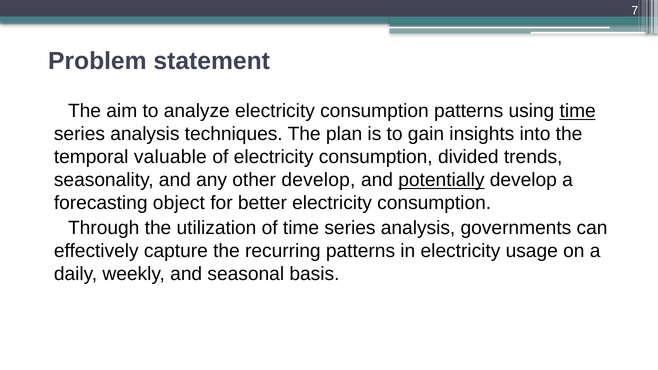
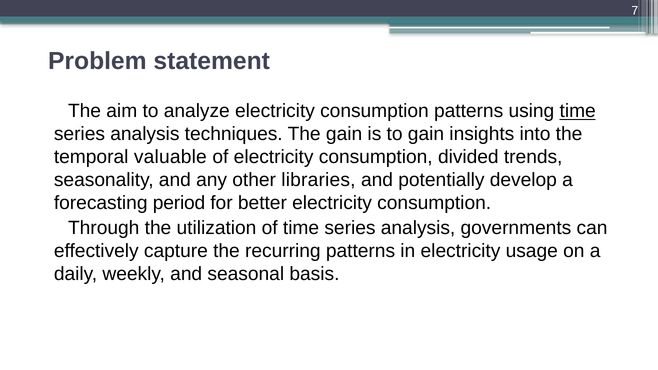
The plan: plan -> gain
other develop: develop -> libraries
potentially underline: present -> none
object: object -> period
